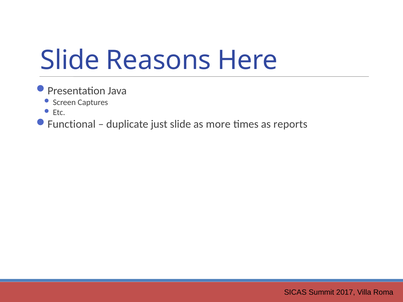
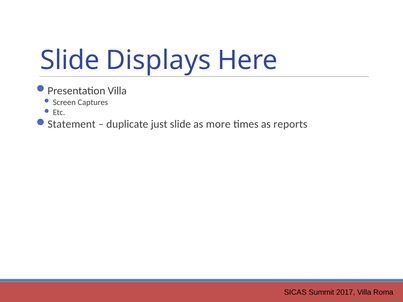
Reasons: Reasons -> Displays
Presentation Java: Java -> Villa
Functional: Functional -> Statement
